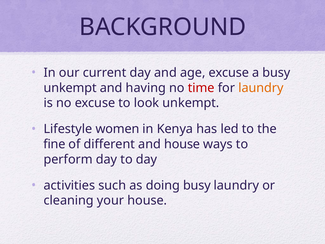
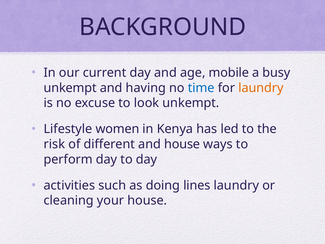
age excuse: excuse -> mobile
time colour: red -> blue
fine: fine -> risk
doing busy: busy -> lines
